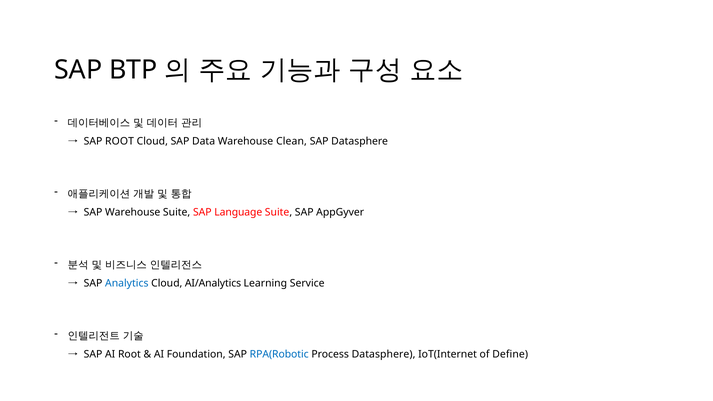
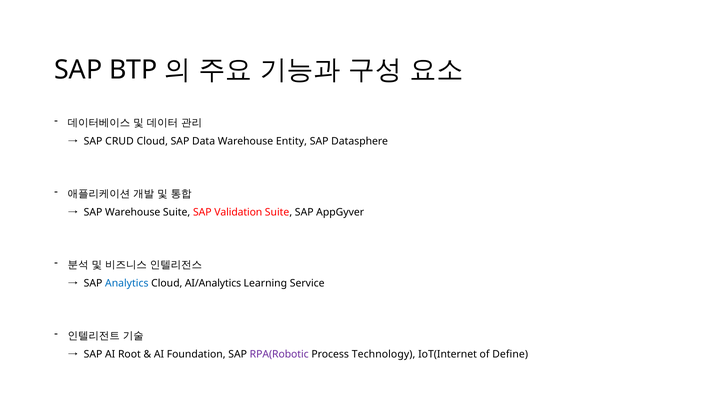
SAP ROOT: ROOT -> CRUD
Clean: Clean -> Entity
Language: Language -> Validation
RPA(Robotic colour: blue -> purple
Process Datasphere: Datasphere -> Technology
